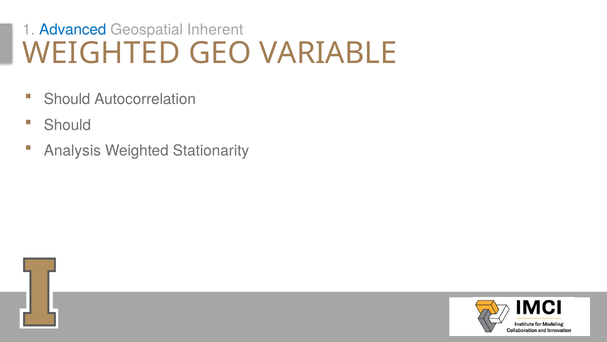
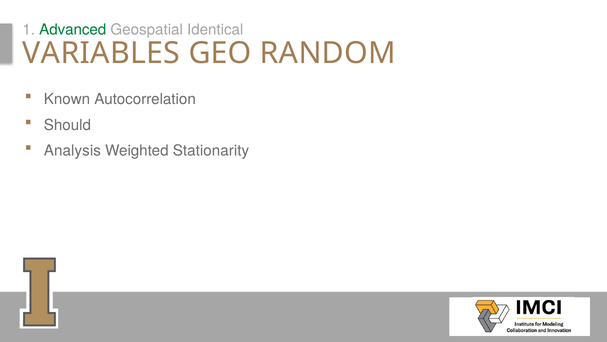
Advanced colour: blue -> green
Inherent: Inherent -> Identical
WEIGHTED at (101, 53): WEIGHTED -> VARIABLES
VARIABLE: VARIABLE -> RANDOM
Should at (67, 99): Should -> Known
